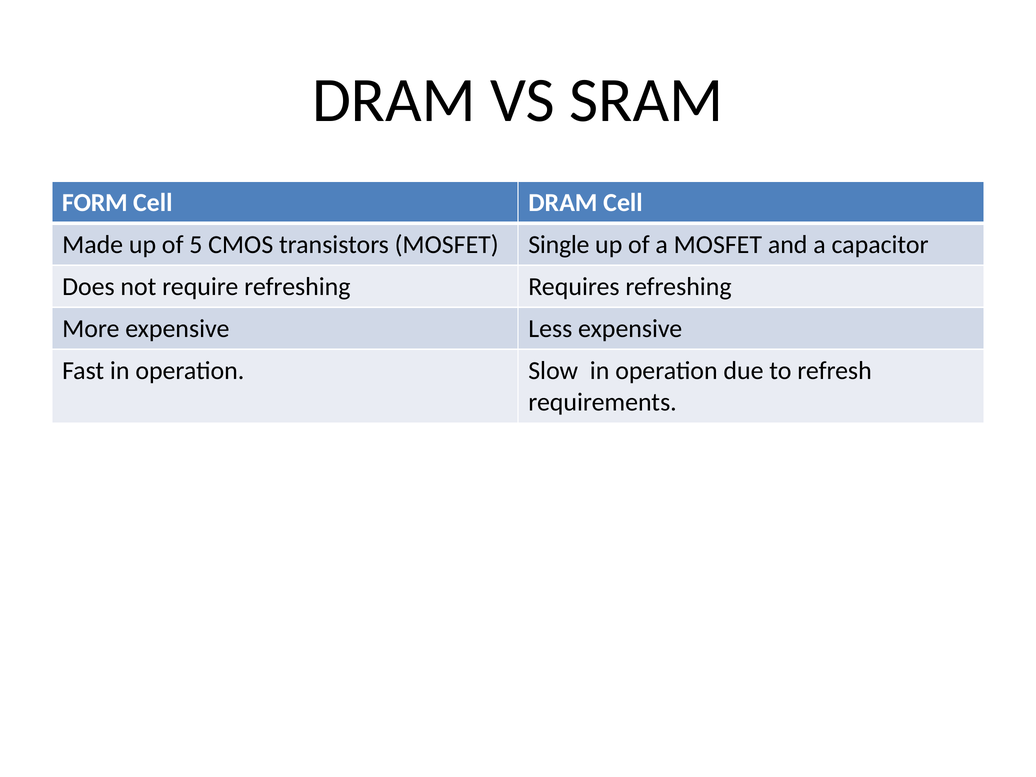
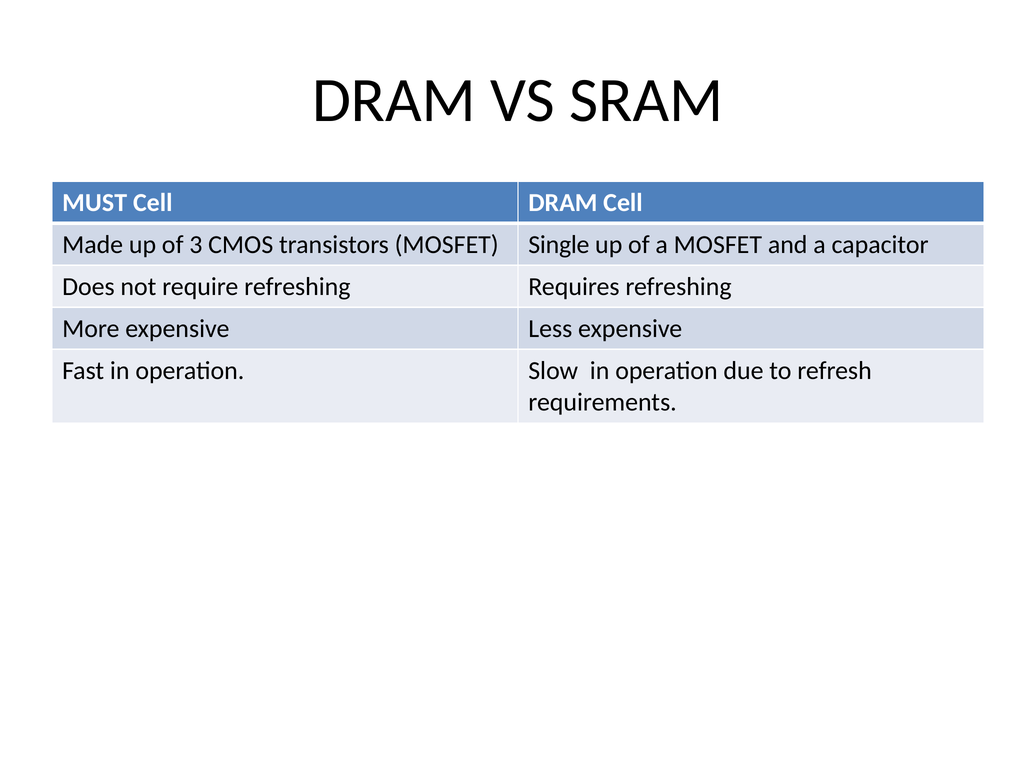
FORM: FORM -> MUST
5: 5 -> 3
